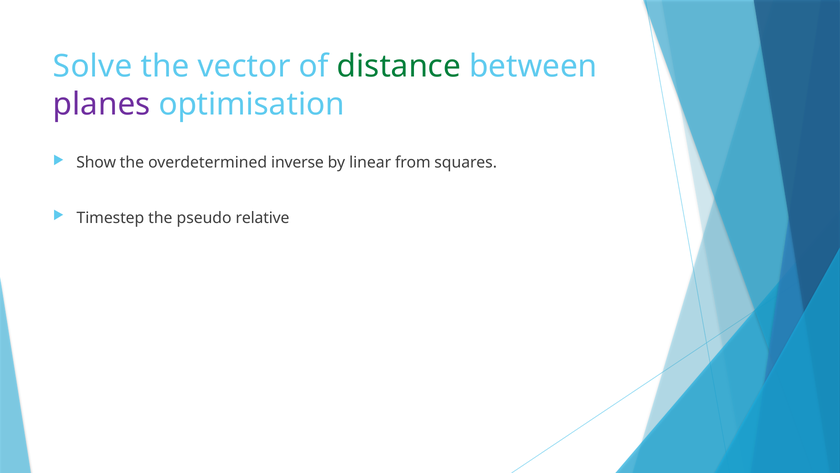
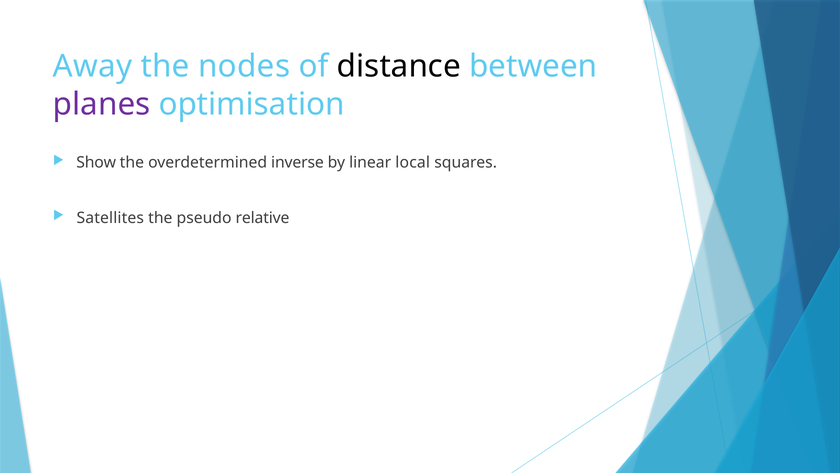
Solve: Solve -> Away
vector: vector -> nodes
distance colour: green -> black
from: from -> local
Timestep: Timestep -> Satellites
